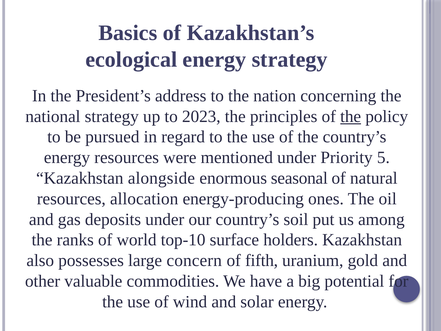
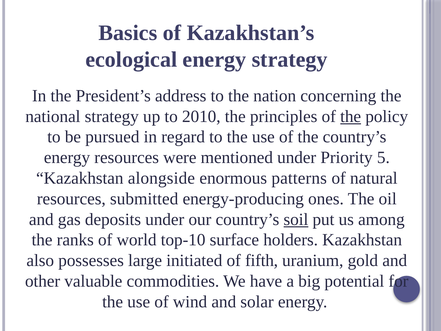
2023: 2023 -> 2010
seasonal: seasonal -> patterns
allocation: allocation -> submitted
soil underline: none -> present
concern: concern -> initiated
